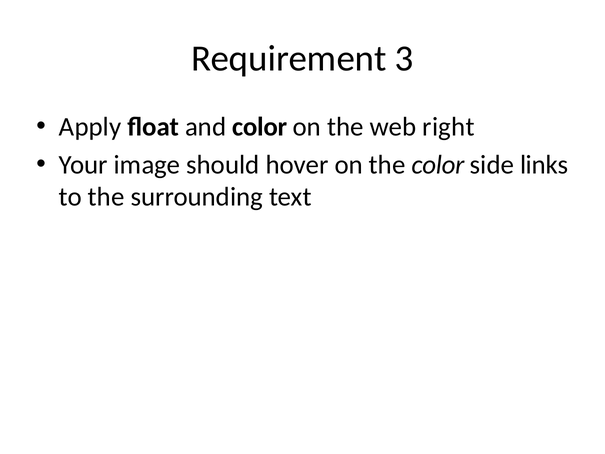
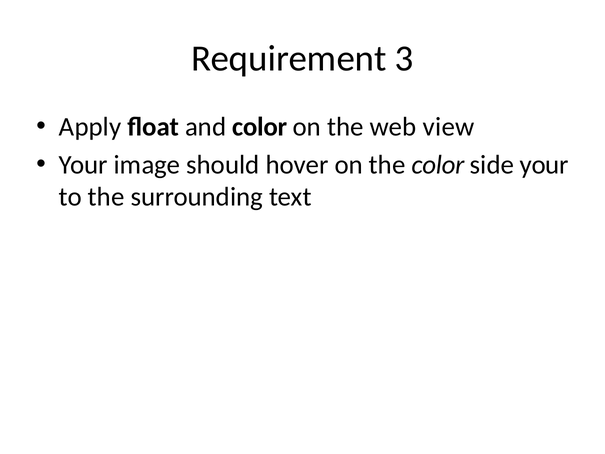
right: right -> view
side links: links -> your
